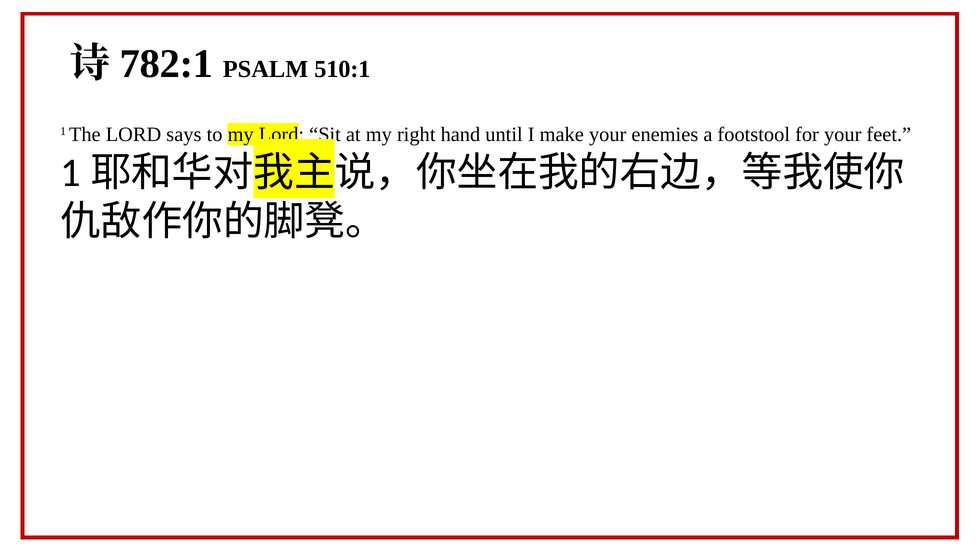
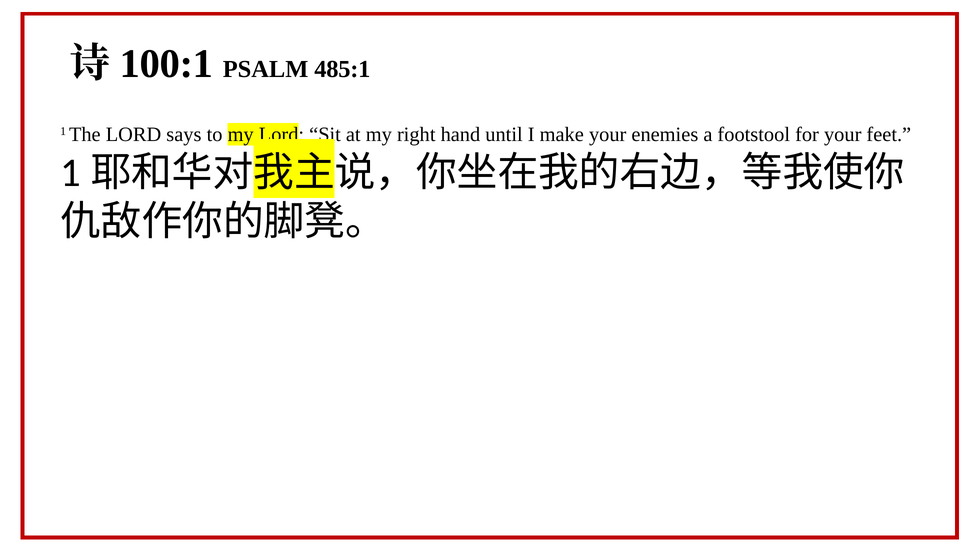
782:1: 782:1 -> 100:1
510:1: 510:1 -> 485:1
